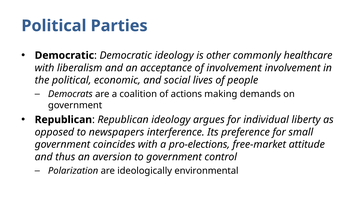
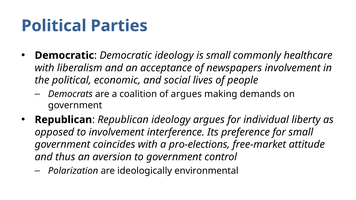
is other: other -> small
of involvement: involvement -> newspapers
of actions: actions -> argues
to newspapers: newspapers -> involvement
